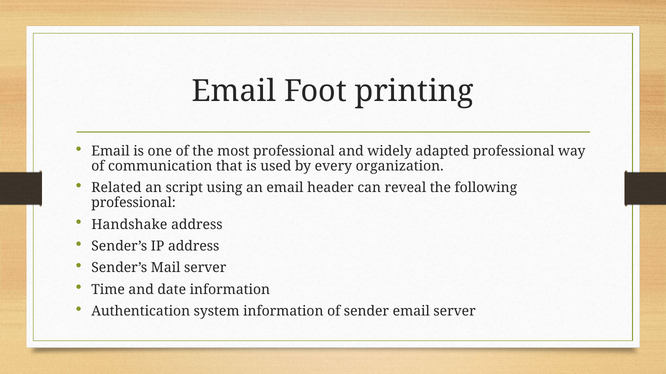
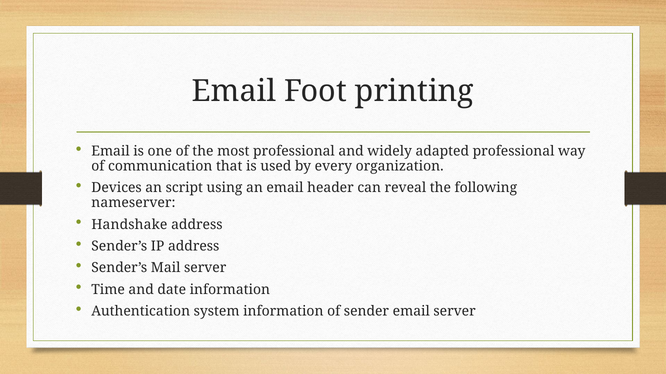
Related: Related -> Devices
professional at (134, 203): professional -> nameserver
